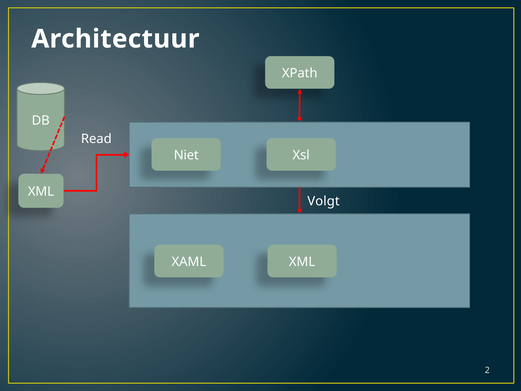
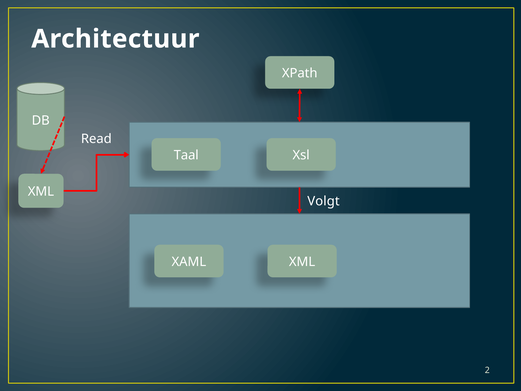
Niet: Niet -> Taal
